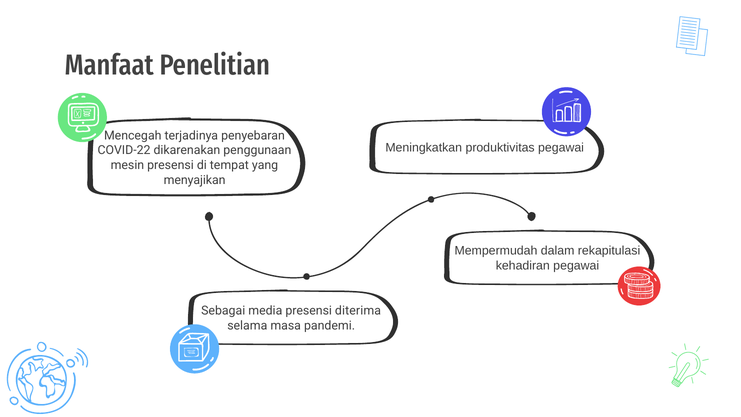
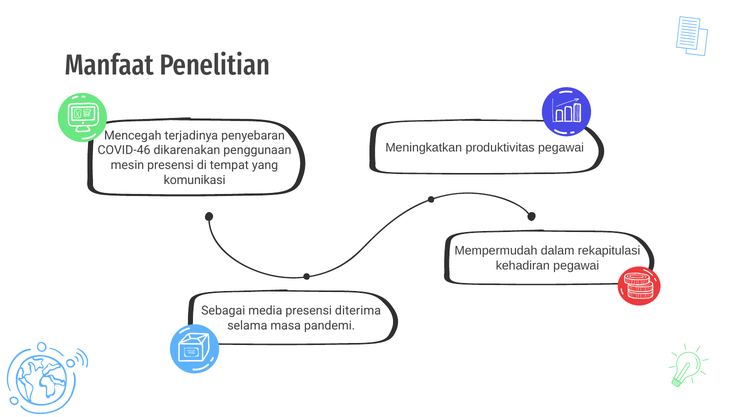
COVID-22: COVID-22 -> COVID-46
menyajikan: menyajikan -> komunikasi
